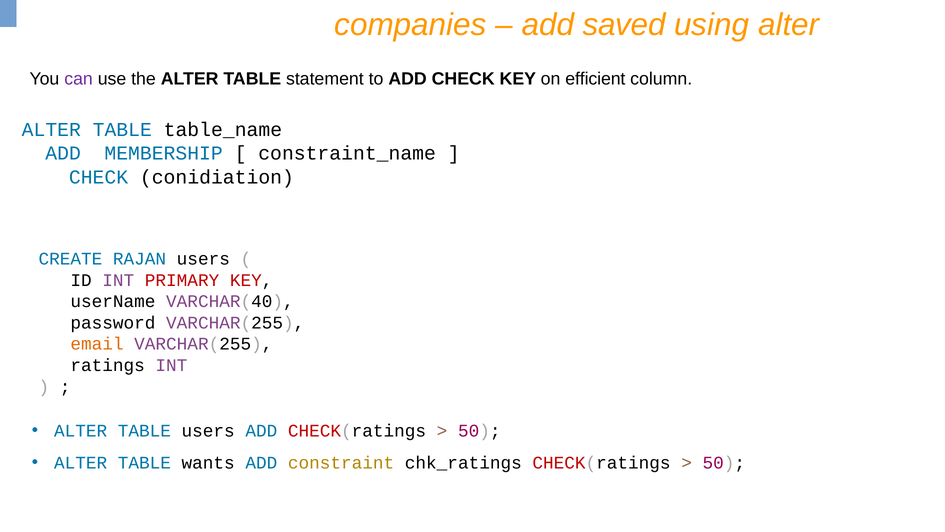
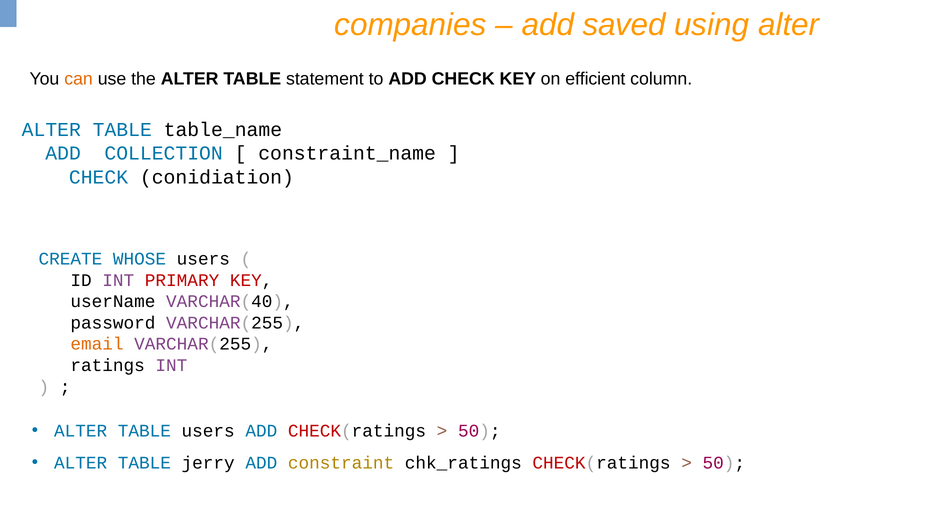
can colour: purple -> orange
MEMBERSHIP: MEMBERSHIP -> COLLECTION
RAJAN: RAJAN -> WHOSE
wants: wants -> jerry
